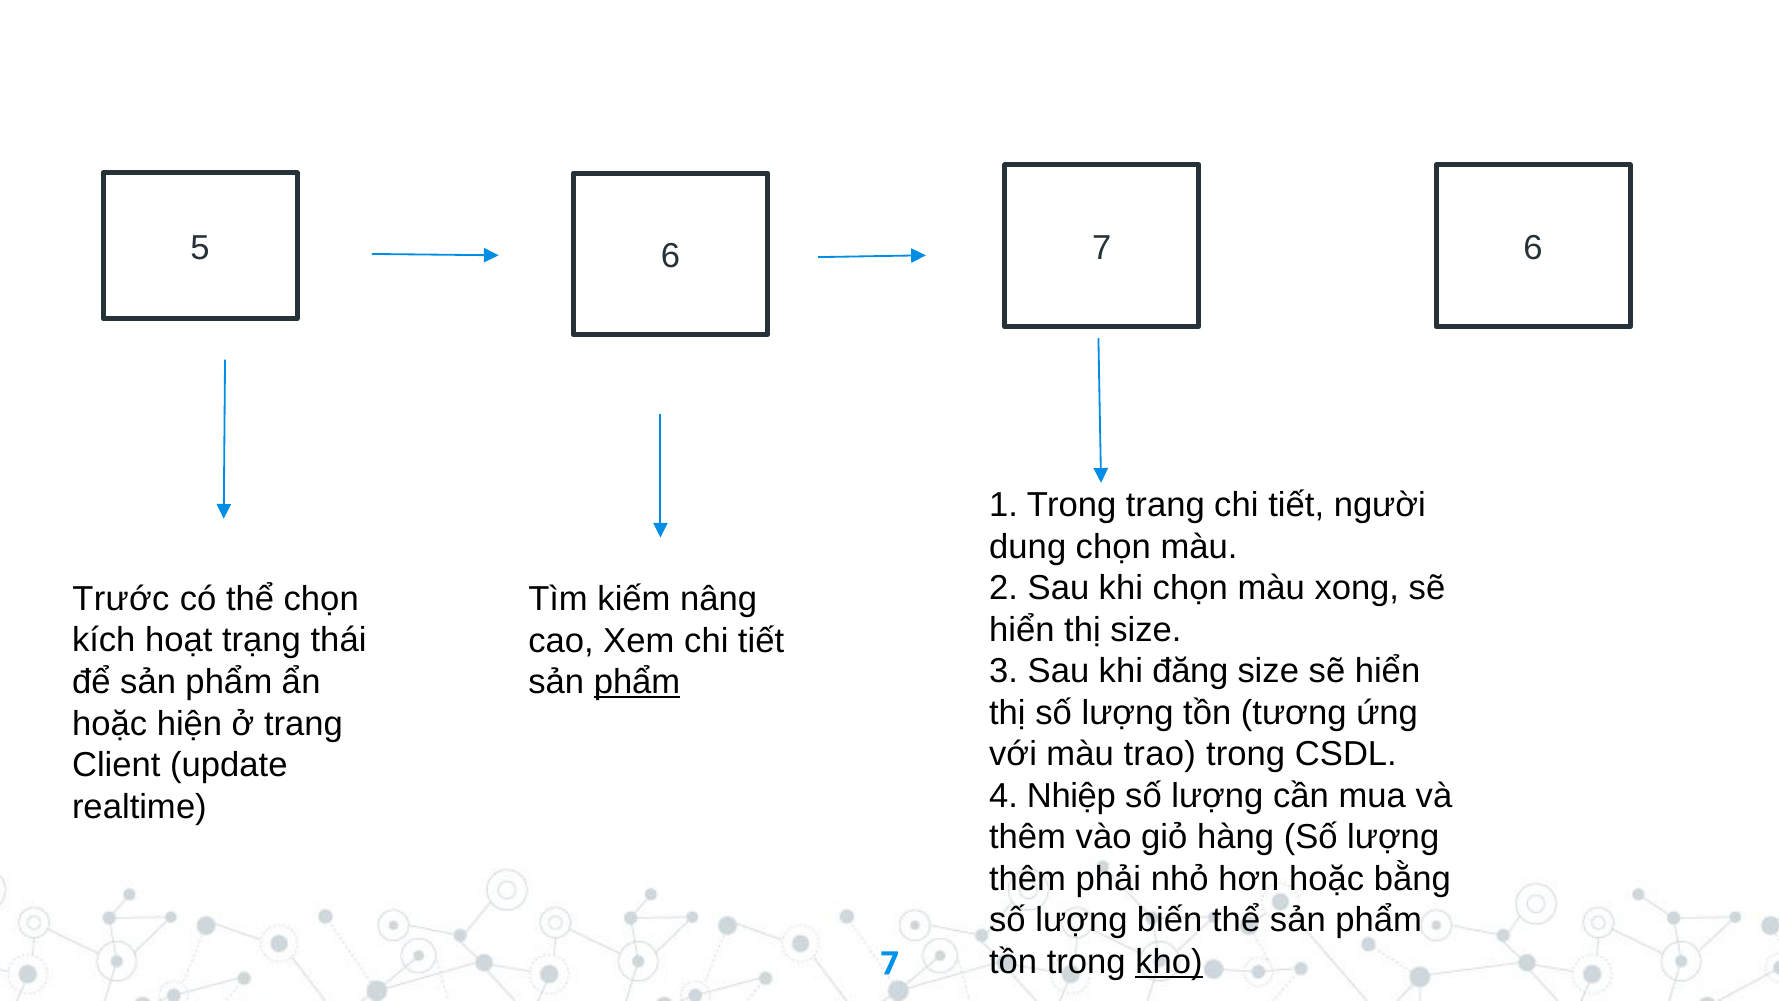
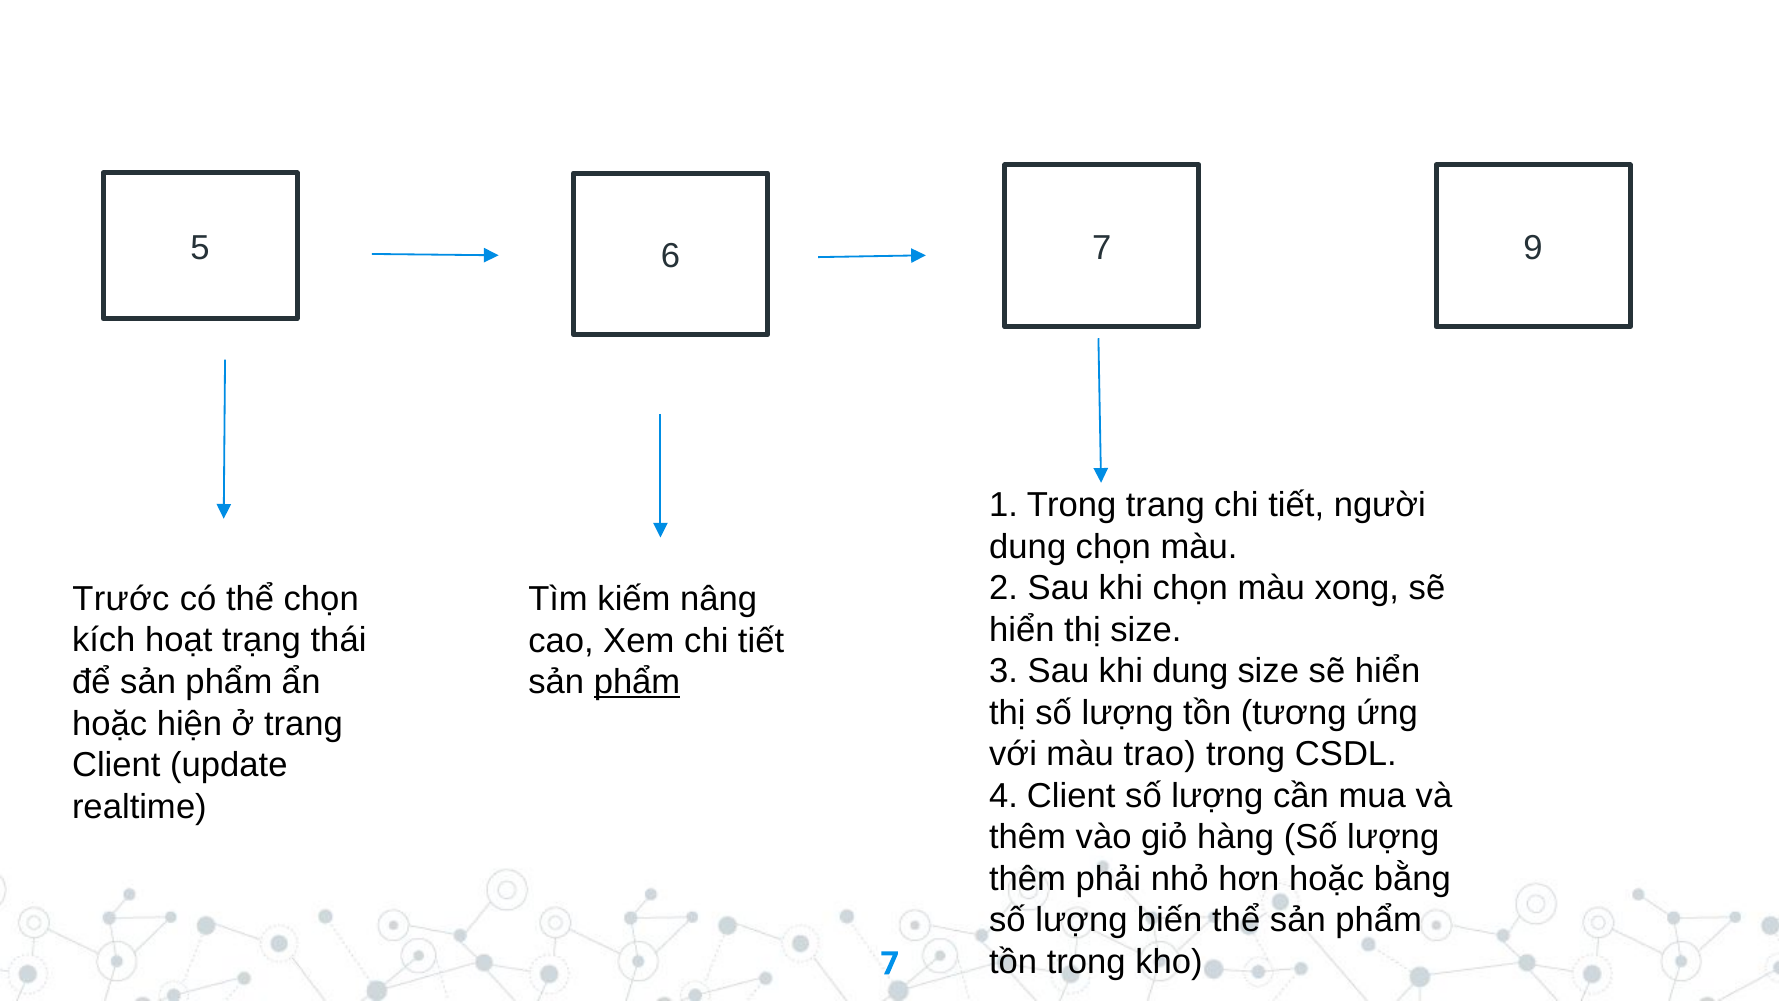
7 6: 6 -> 9
khi đăng: đăng -> dung
4 Nhiệp: Nhiệp -> Client
kho underline: present -> none
